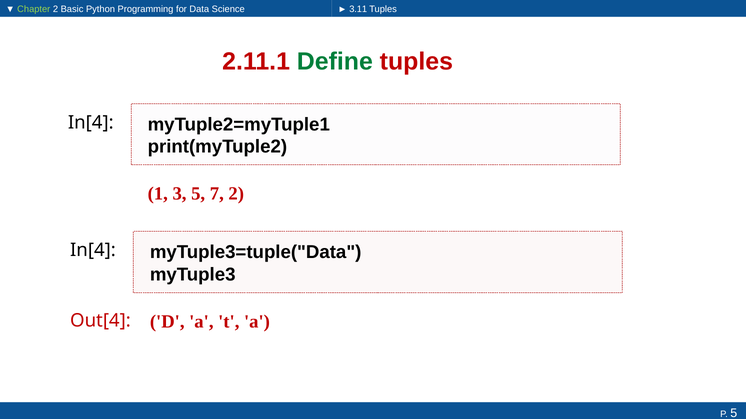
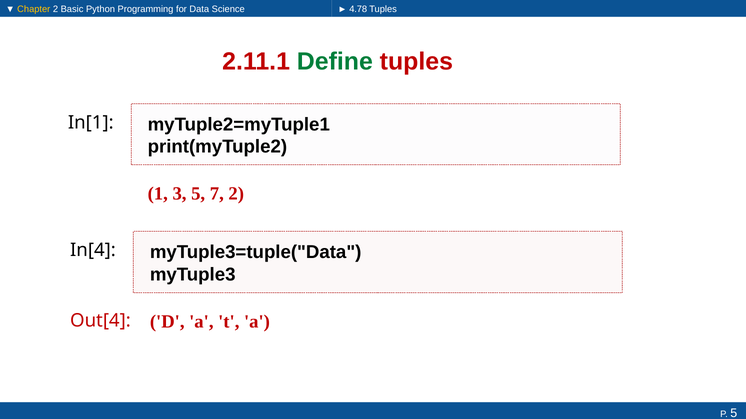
Chapter colour: light green -> yellow
3.11: 3.11 -> 4.78
In[4 at (91, 123): In[4 -> In[1
